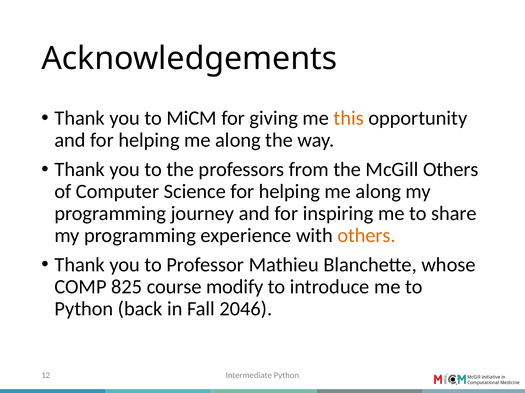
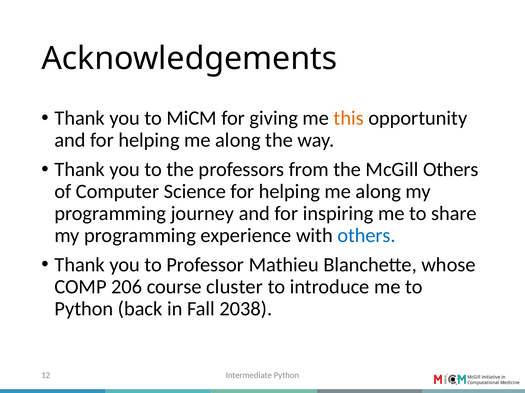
others at (367, 236) colour: orange -> blue
825: 825 -> 206
modify: modify -> cluster
2046: 2046 -> 2038
